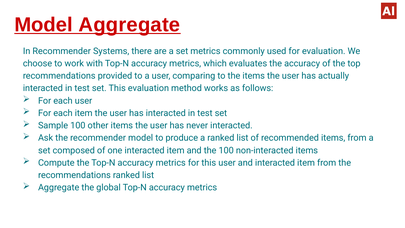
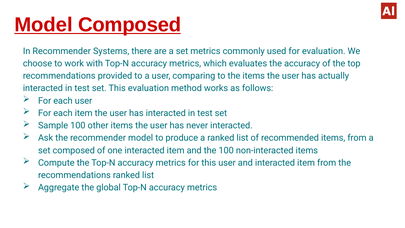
Model Aggregate: Aggregate -> Composed
